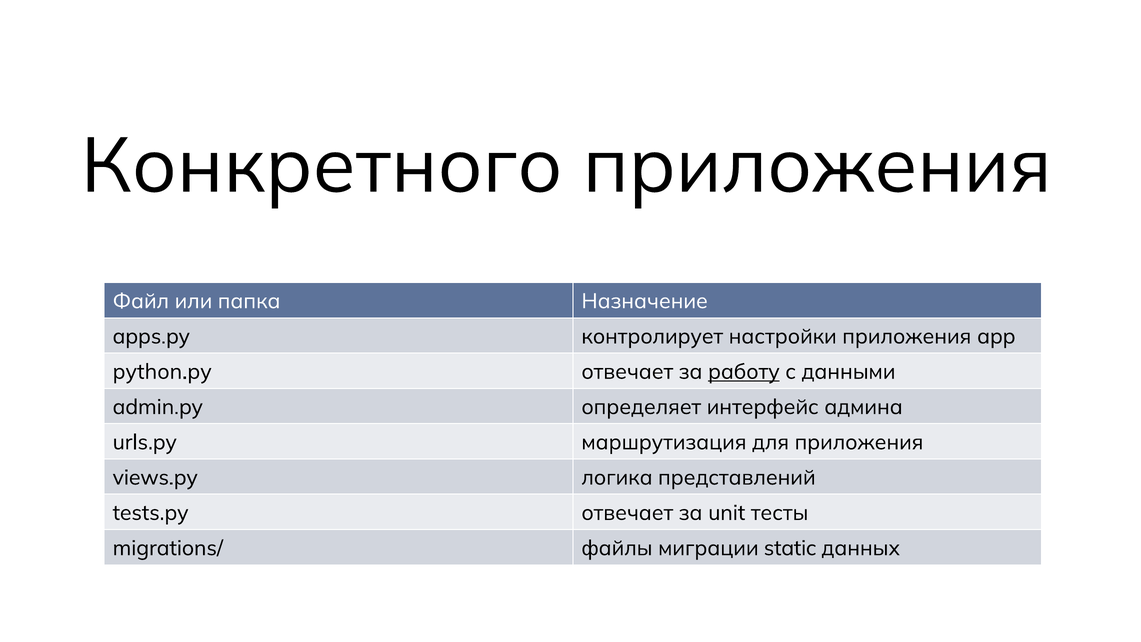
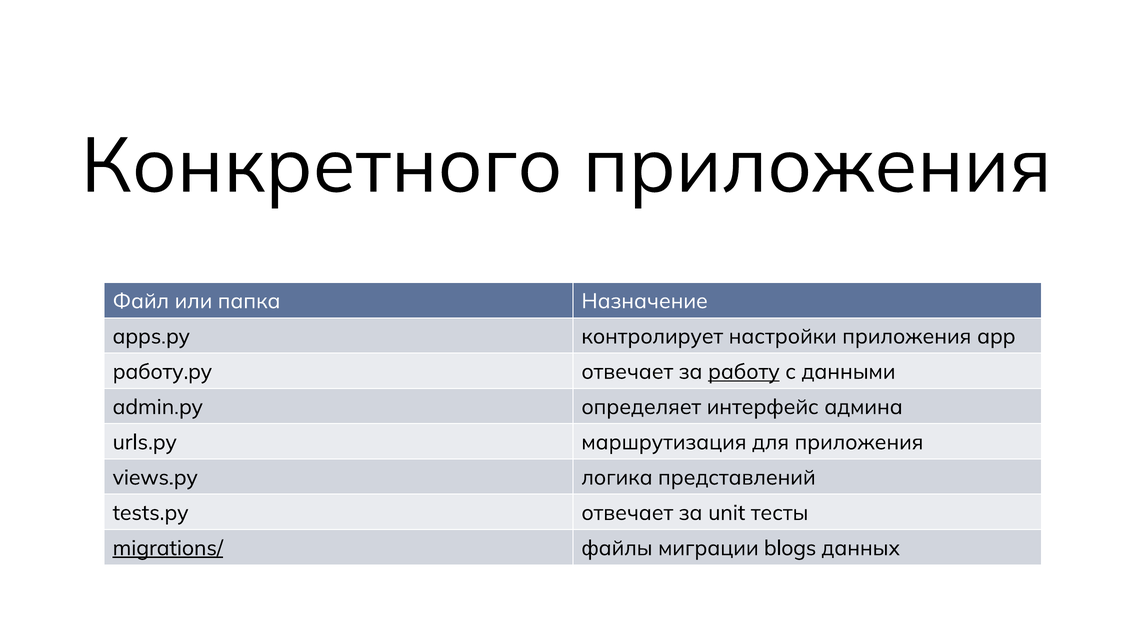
python.py: python.py -> работу.py
migrations/ underline: none -> present
static: static -> blogs
